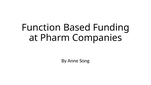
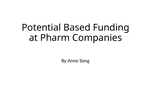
Function: Function -> Potential
